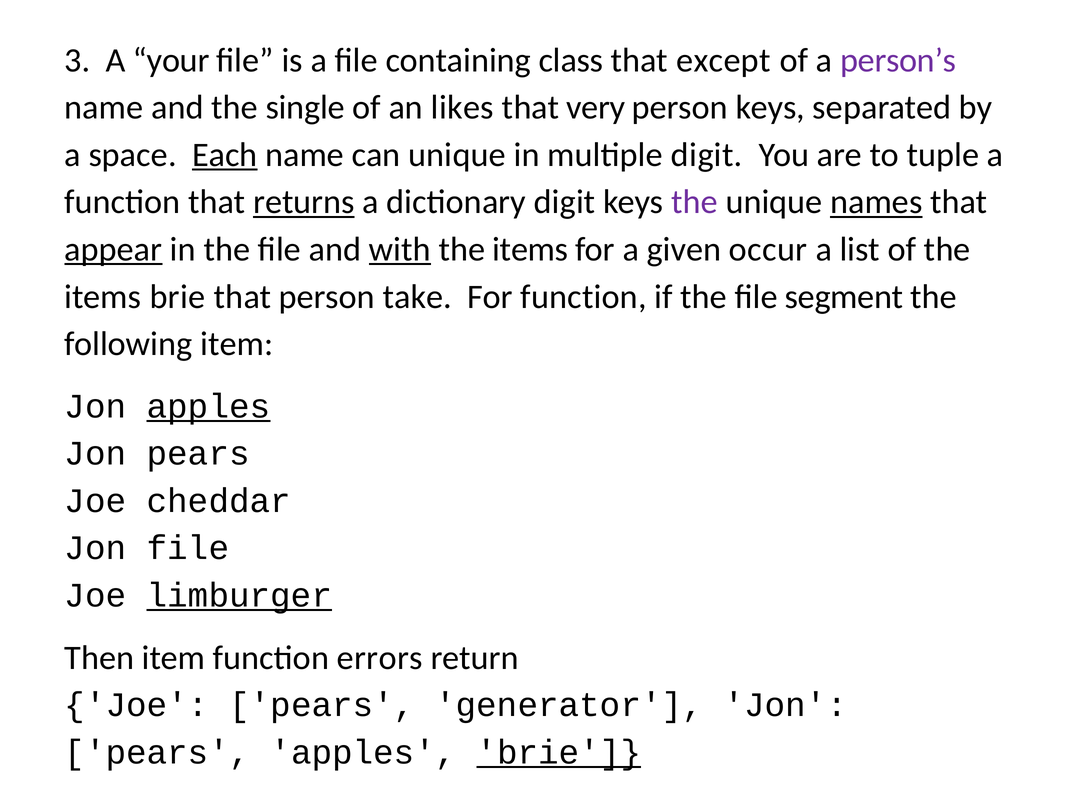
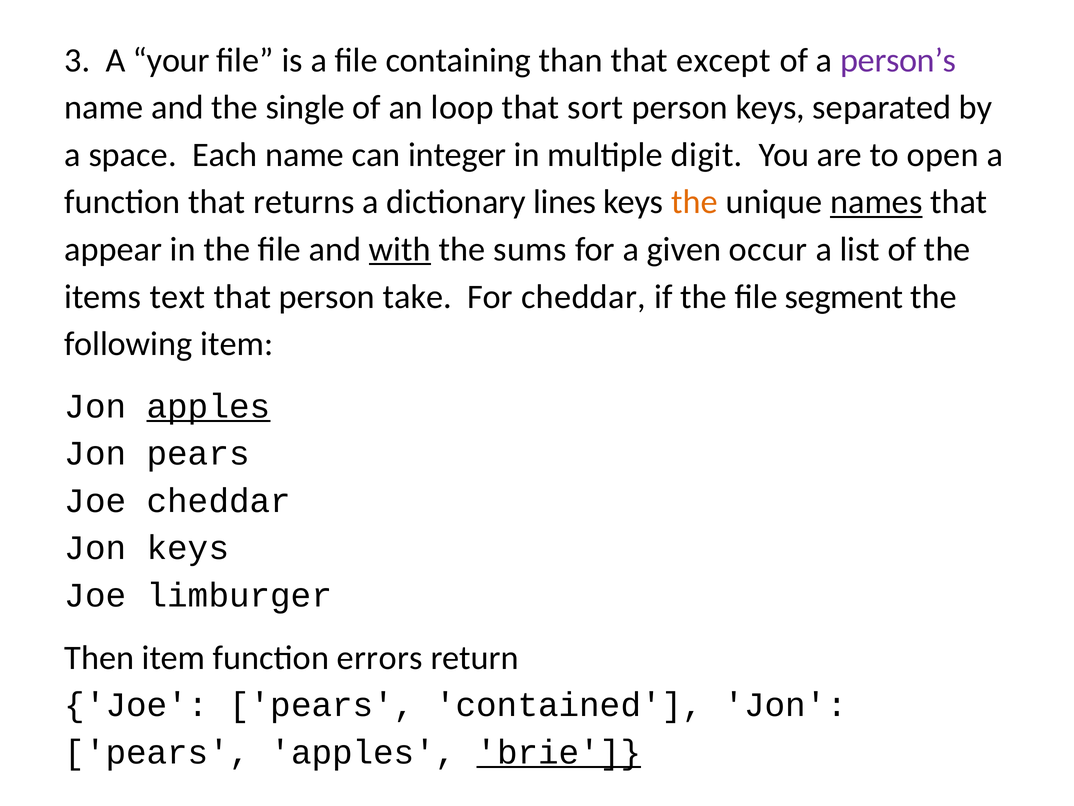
class: class -> than
likes: likes -> loop
very: very -> sort
Each underline: present -> none
can unique: unique -> integer
tuple: tuple -> open
returns underline: present -> none
dictionary digit: digit -> lines
the at (694, 202) colour: purple -> orange
appear underline: present -> none
items at (530, 249): items -> sums
items brie: brie -> text
For function: function -> cheddar
Jon file: file -> keys
limburger underline: present -> none
generator: generator -> contained
